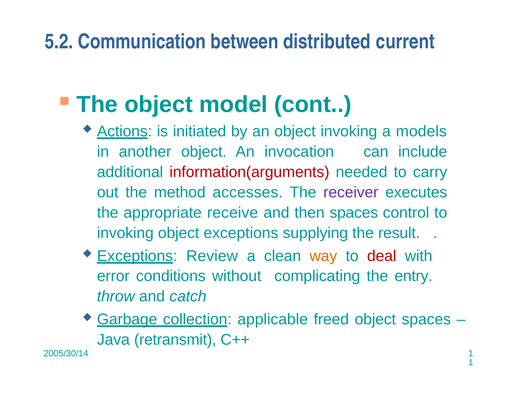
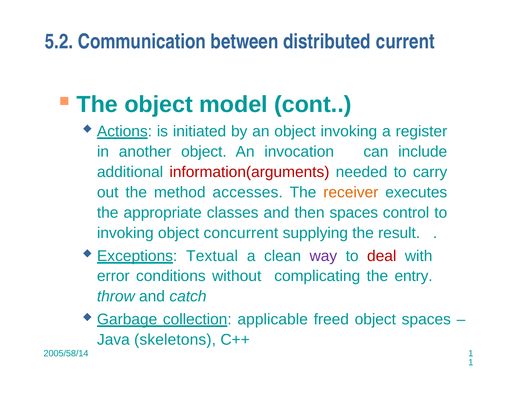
models: models -> register
receiver colour: purple -> orange
receive: receive -> classes
object exceptions: exceptions -> concurrent
Review: Review -> Textual
way colour: orange -> purple
retransmit: retransmit -> skeletons
2005/30/14: 2005/30/14 -> 2005/58/14
